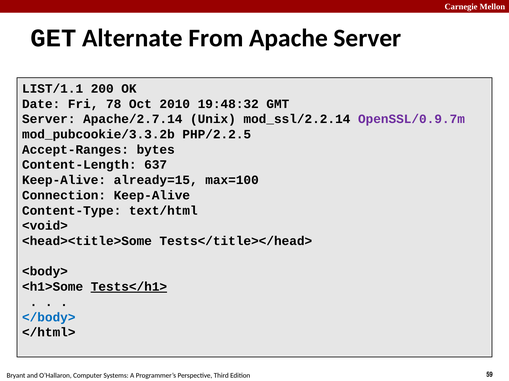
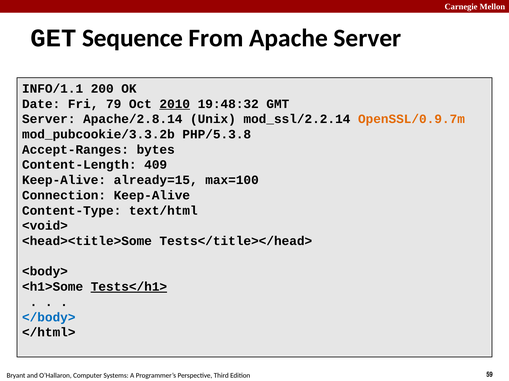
Alternate: Alternate -> Sequence
LIST/1.1: LIST/1.1 -> INFO/1.1
78: 78 -> 79
2010 underline: none -> present
Apache/2.7.14: Apache/2.7.14 -> Apache/2.8.14
OpenSSL/0.9.7m colour: purple -> orange
PHP/2.2.5: PHP/2.2.5 -> PHP/5.3.8
637: 637 -> 409
